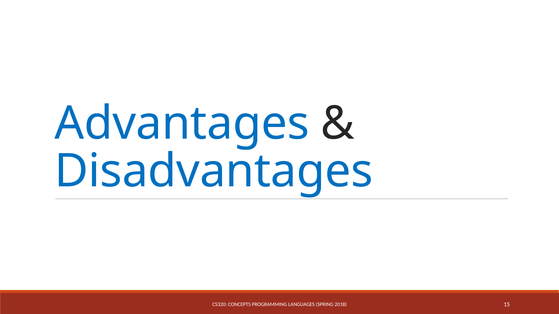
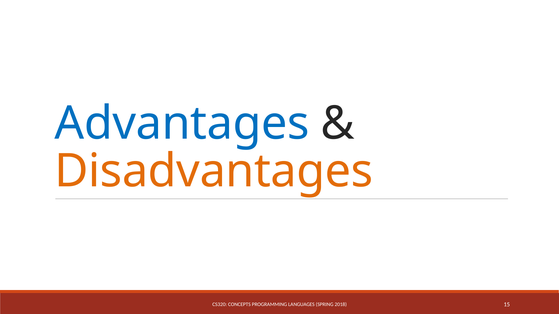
Disadvantages colour: blue -> orange
